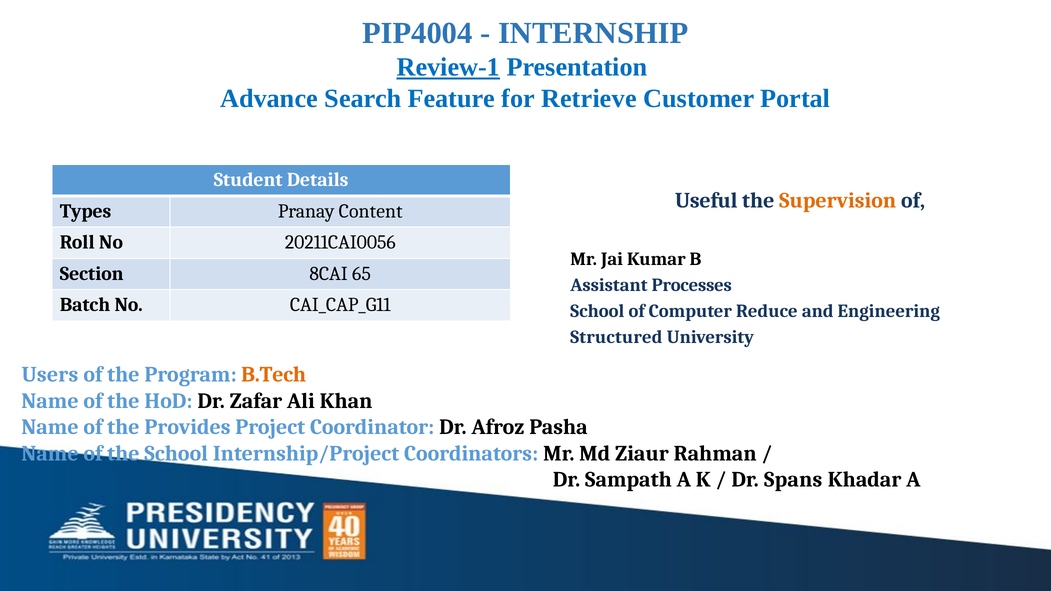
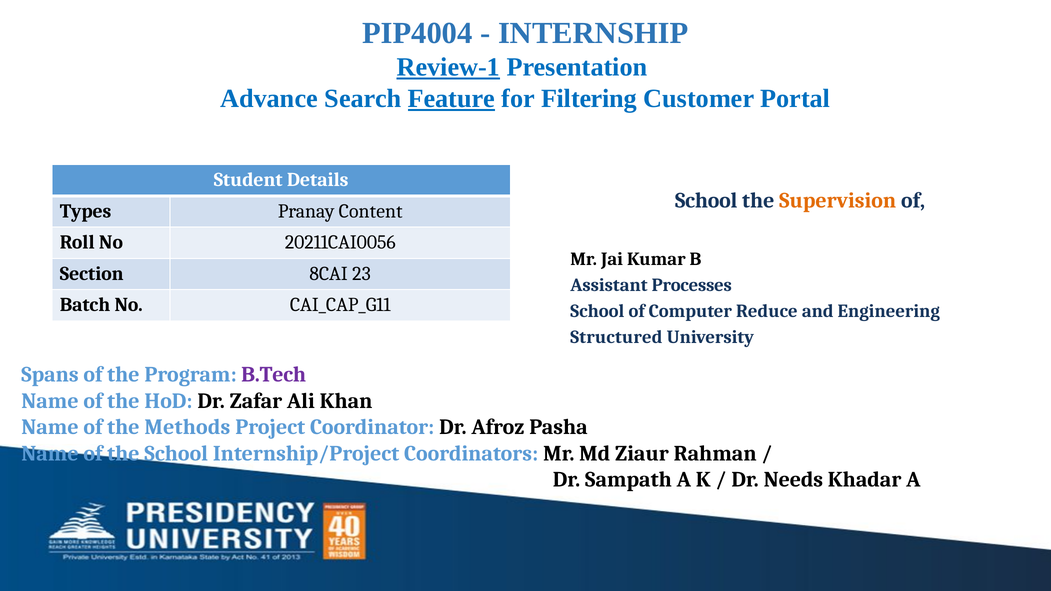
Feature underline: none -> present
Retrieve: Retrieve -> Filtering
Useful at (706, 201): Useful -> School
65: 65 -> 23
Users: Users -> Spans
B.Tech colour: orange -> purple
Provides: Provides -> Methods
Spans: Spans -> Needs
